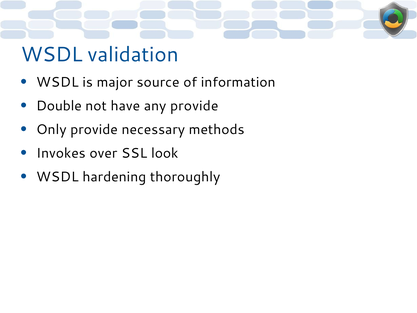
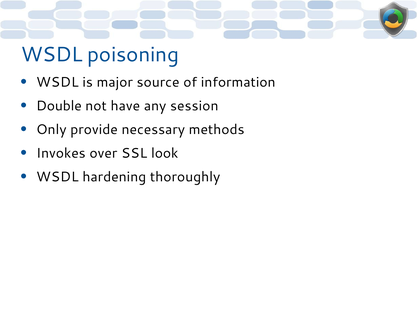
validation: validation -> poisoning
any provide: provide -> session
